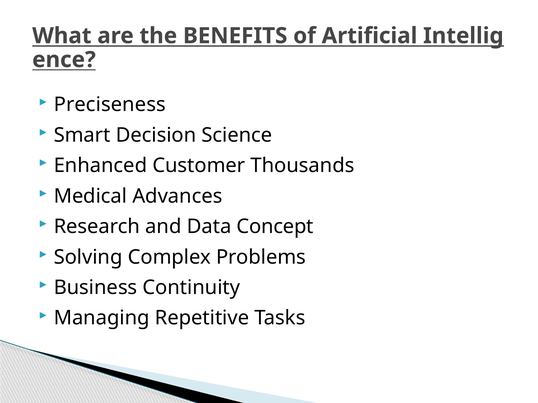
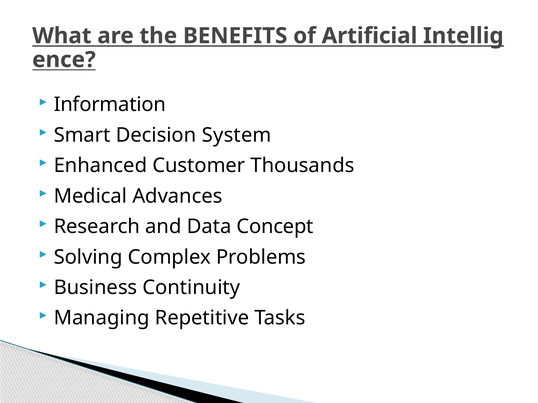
Preciseness: Preciseness -> Information
Science: Science -> System
